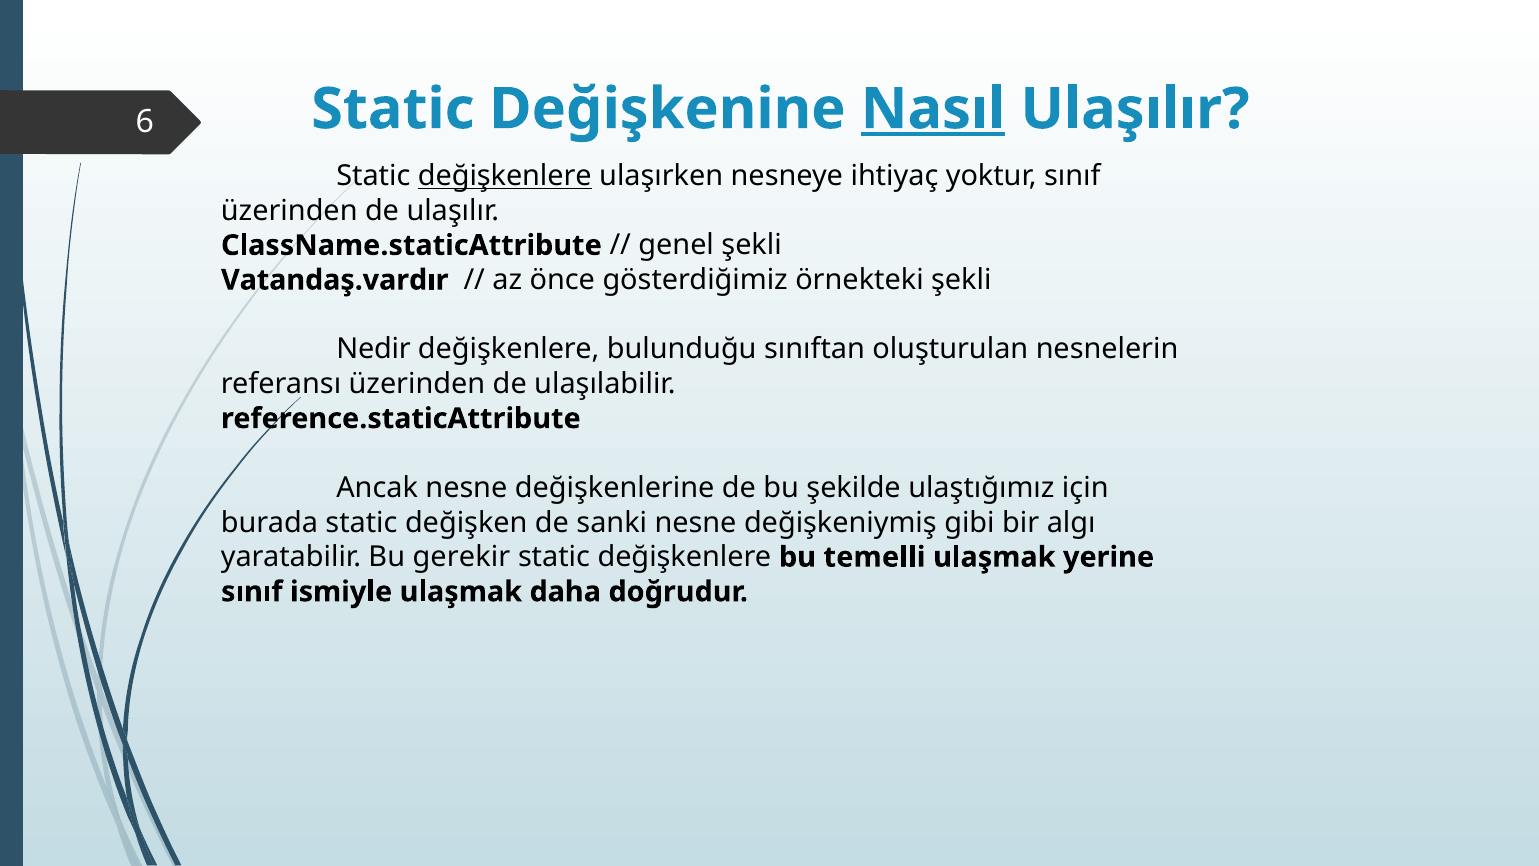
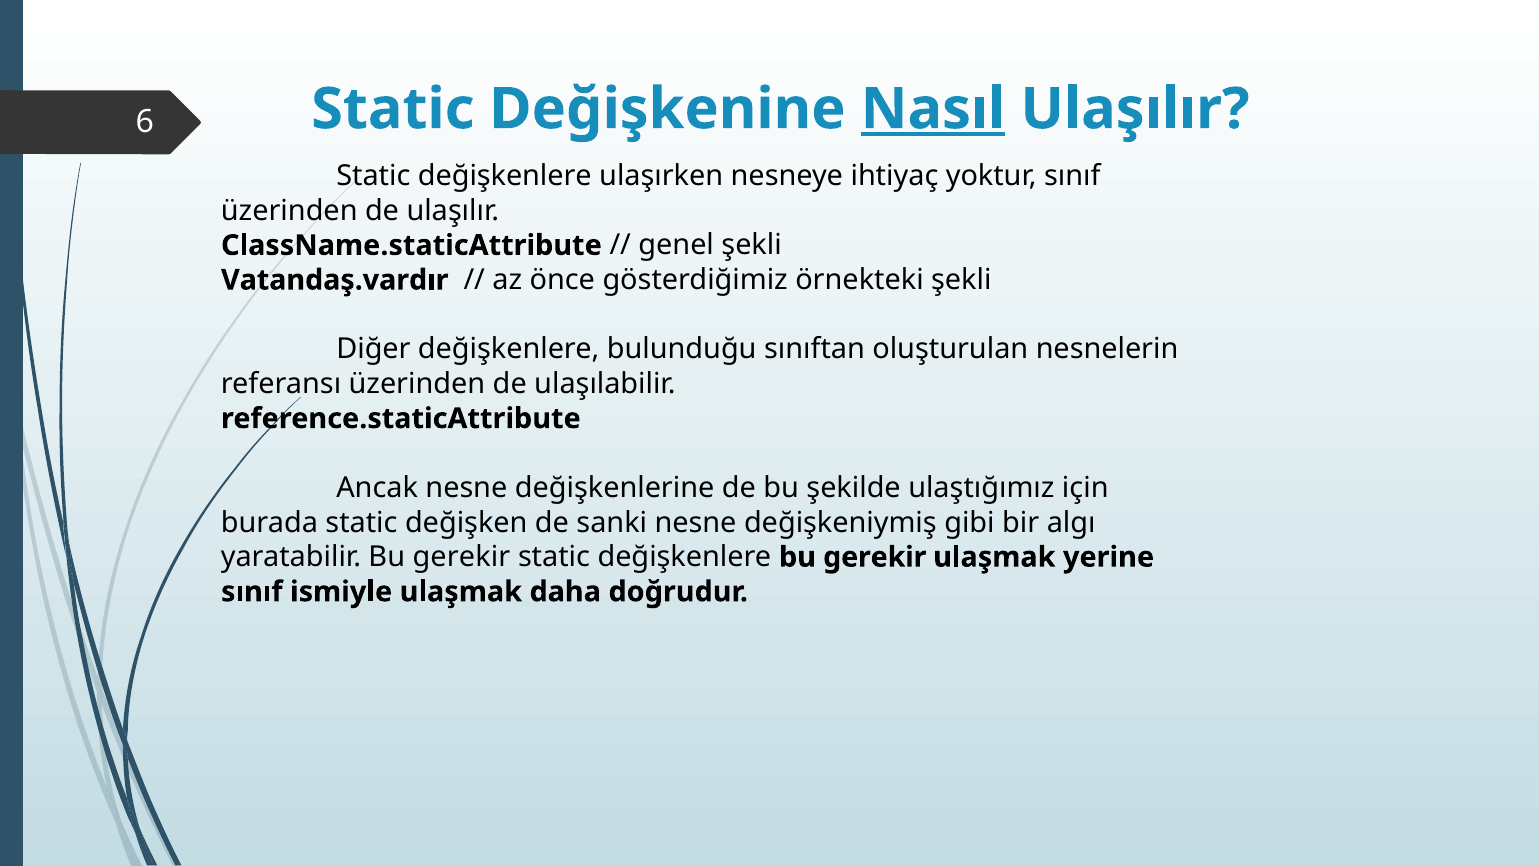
değişkenlere at (505, 176) underline: present -> none
Nedir: Nedir -> Diğer
değişkenlere bu temelli: temelli -> gerekir
